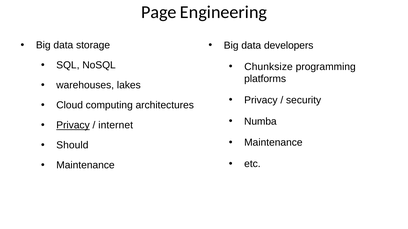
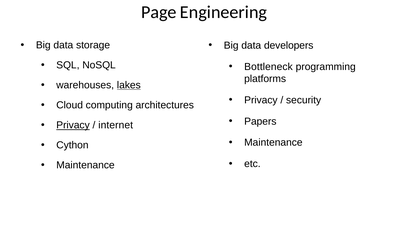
Chunksize: Chunksize -> Bottleneck
lakes underline: none -> present
Numba: Numba -> Papers
Should: Should -> Cython
